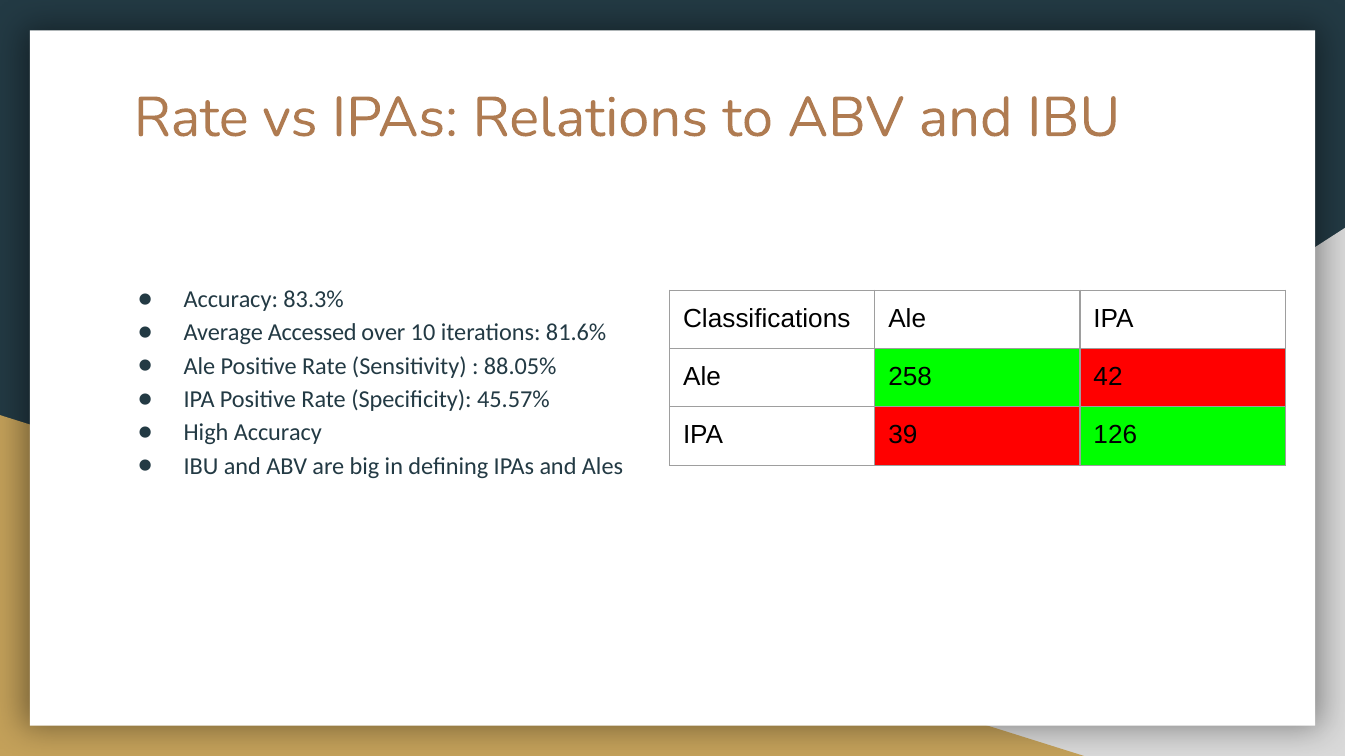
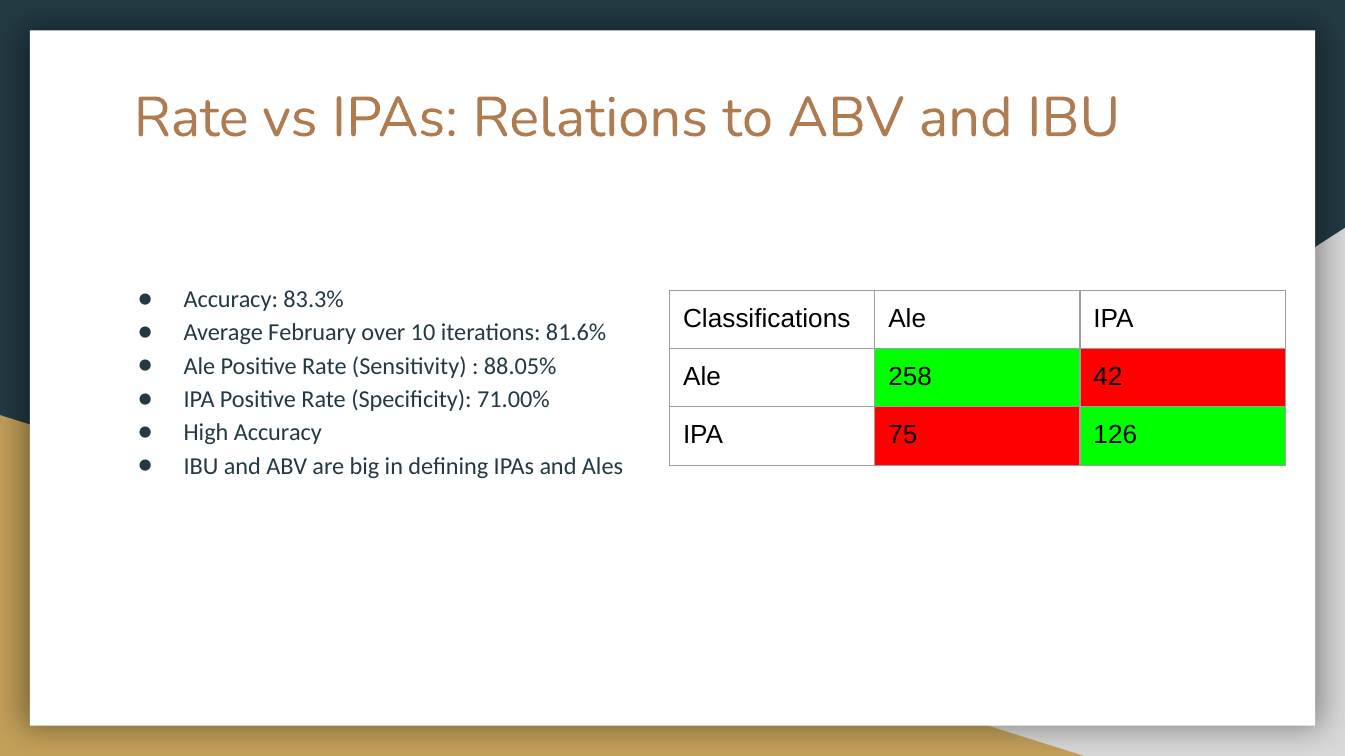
Accessed: Accessed -> February
45.57%: 45.57% -> 71.00%
39: 39 -> 75
